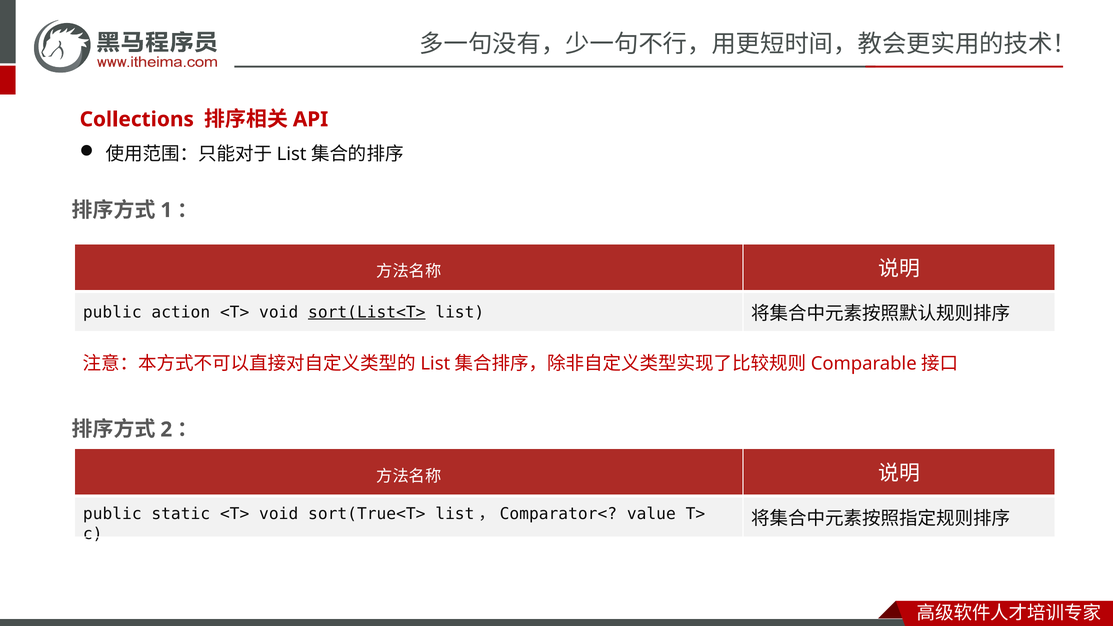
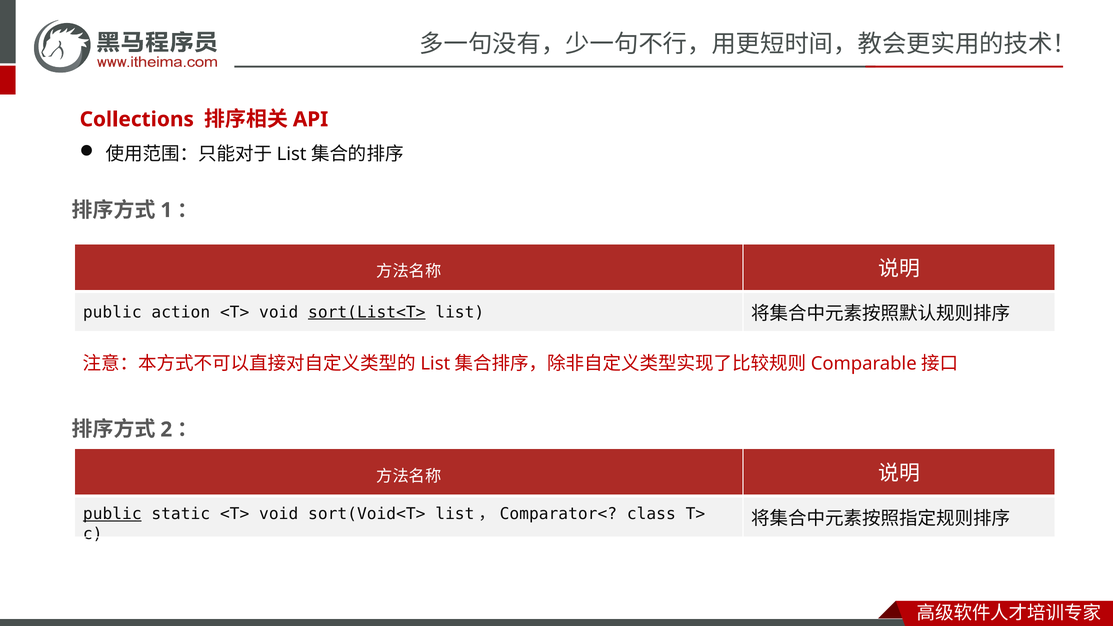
public at (112, 514) underline: none -> present
sort(True<T>: sort(True<T> -> sort(Void<T>
value: value -> class
